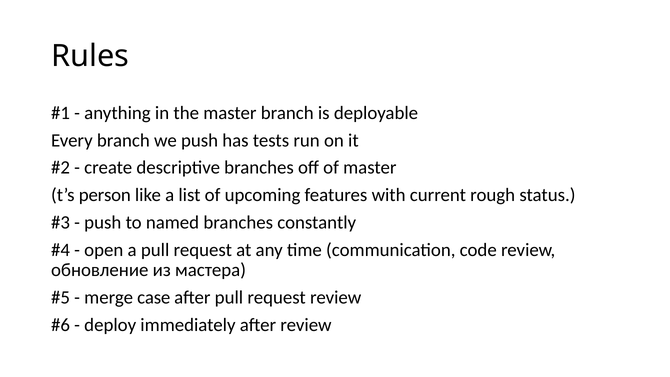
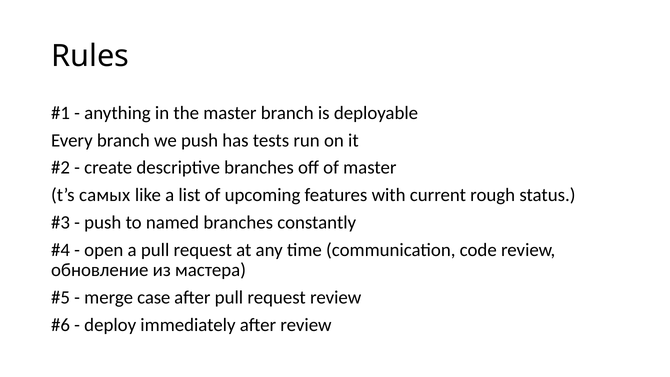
person: person -> самых
